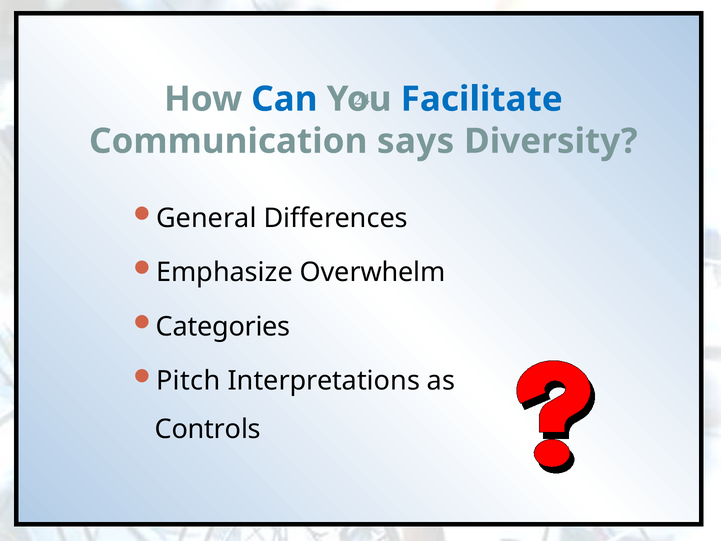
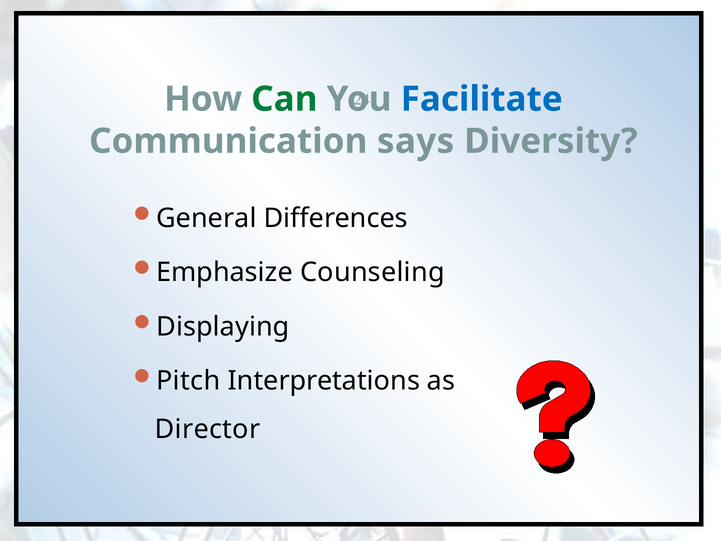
Can colour: blue -> green
Overwhelm: Overwhelm -> Counseling
Categories: Categories -> Displaying
Controls: Controls -> Director
